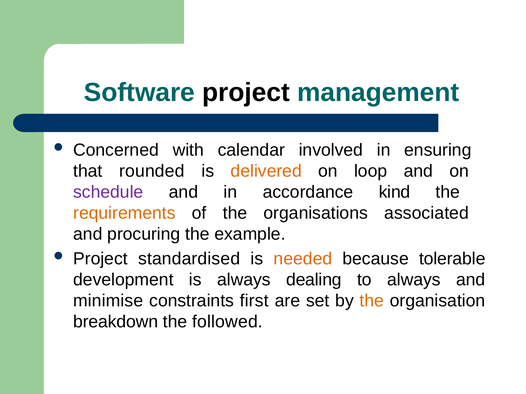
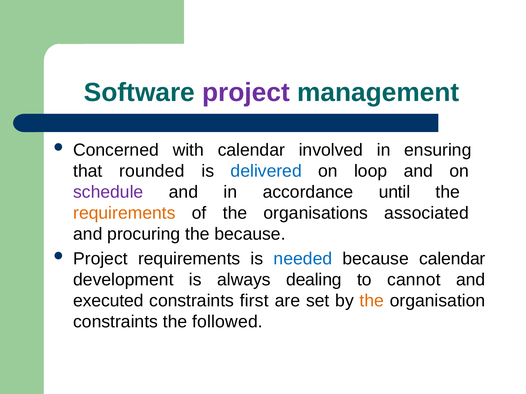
project at (246, 93) colour: black -> purple
delivered colour: orange -> blue
kind: kind -> until
the example: example -> because
Project standardised: standardised -> requirements
needed colour: orange -> blue
because tolerable: tolerable -> calendar
to always: always -> cannot
minimise: minimise -> executed
breakdown at (116, 322): breakdown -> constraints
